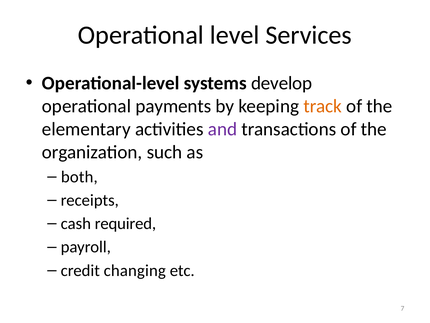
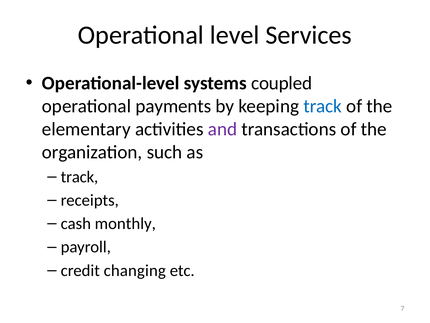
develop: develop -> coupled
track at (323, 106) colour: orange -> blue
both at (79, 177): both -> track
required: required -> monthly
